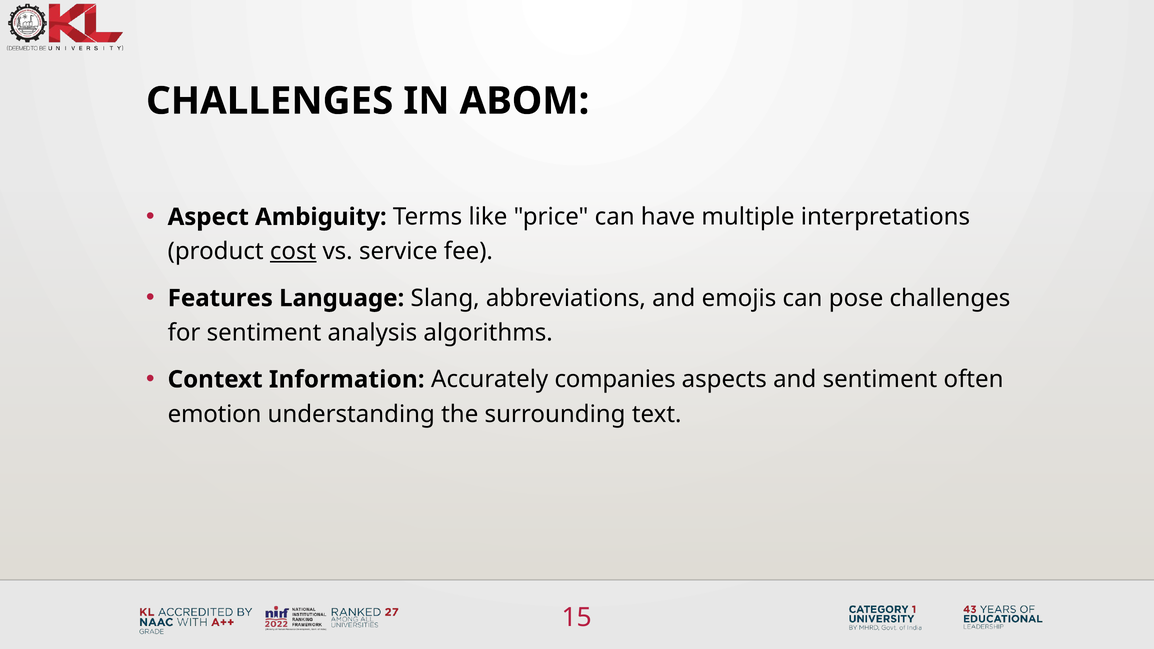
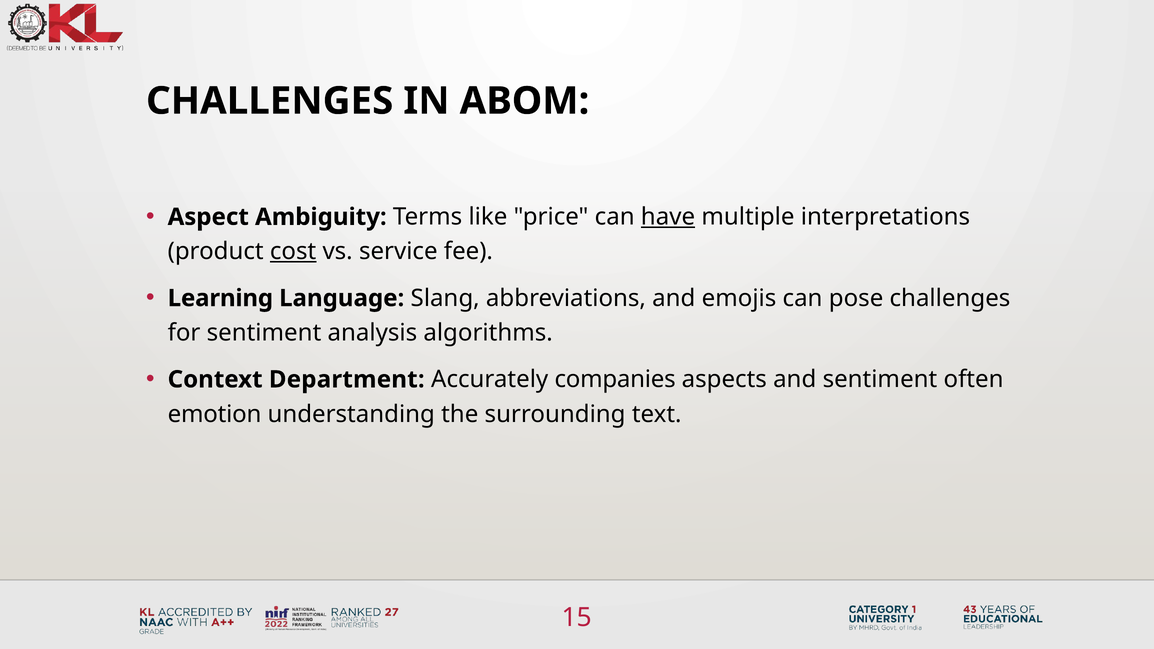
have underline: none -> present
Features: Features -> Learning
Information: Information -> Department
